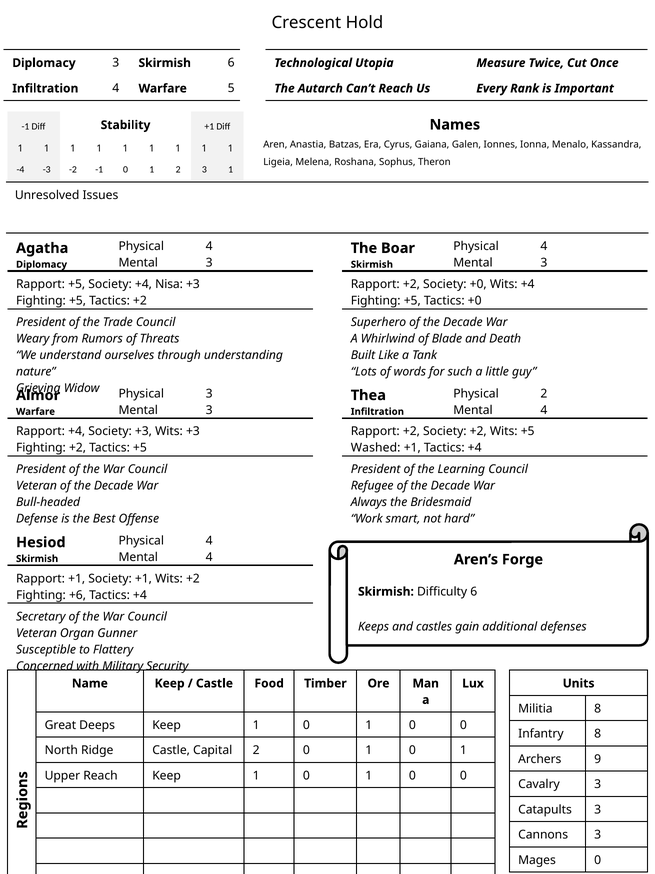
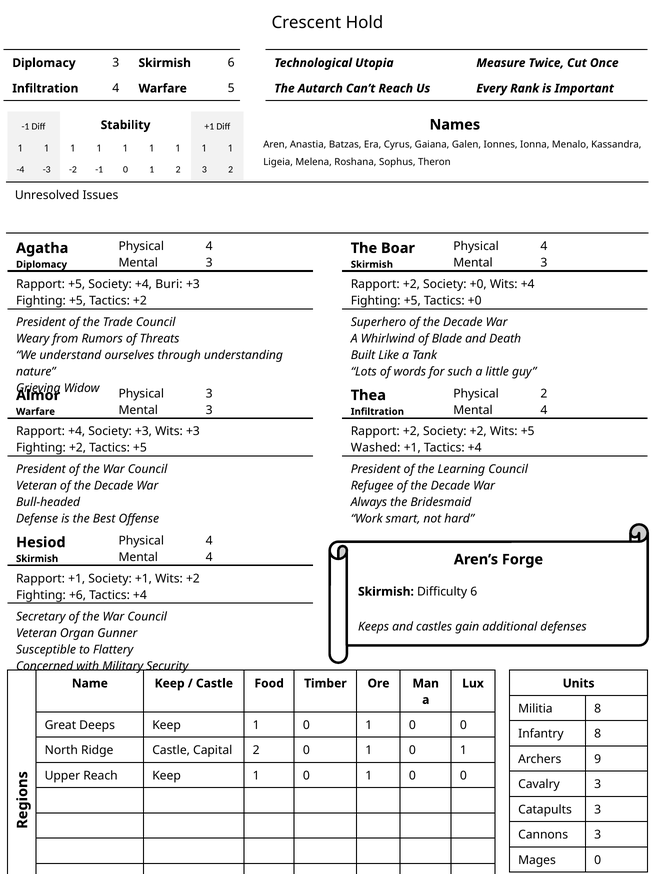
3 1: 1 -> 2
Nisa: Nisa -> Buri
